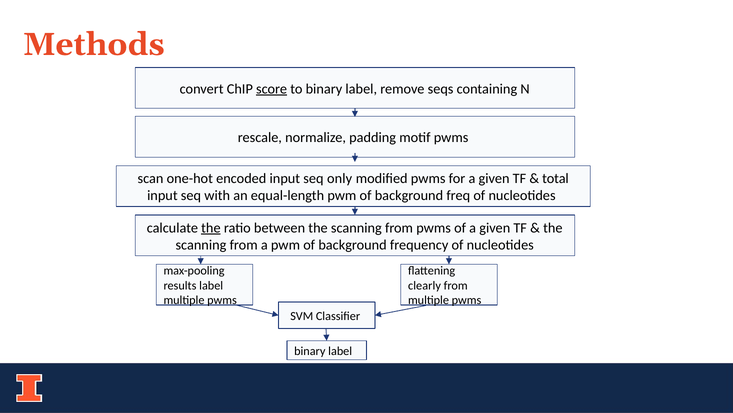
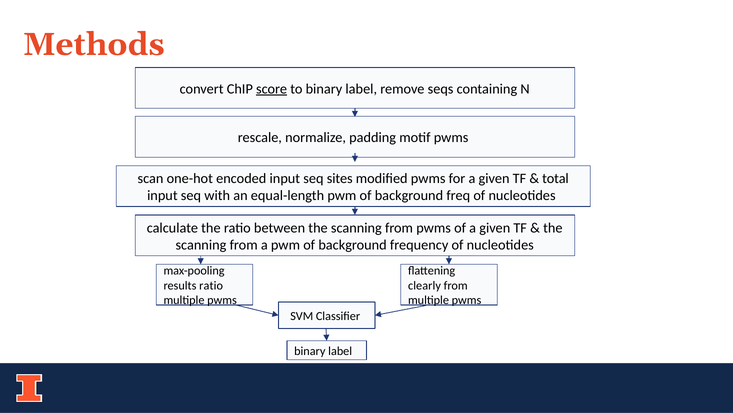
only: only -> sites
the at (211, 227) underline: present -> none
results label: label -> ratio
